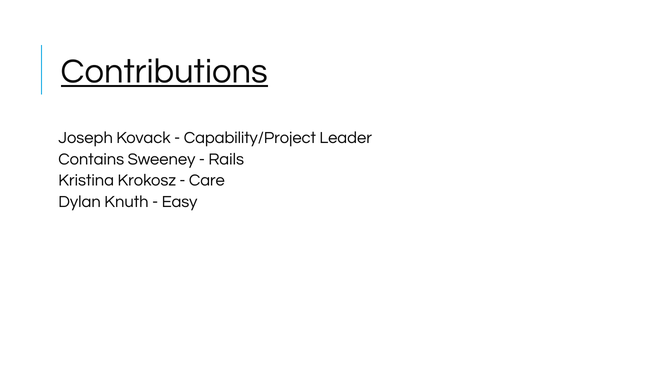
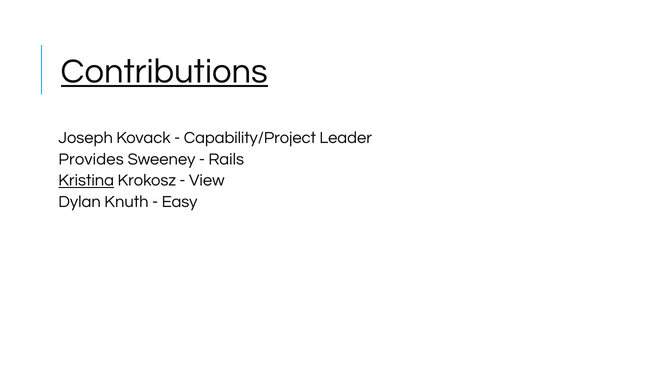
Contains: Contains -> Provides
Kristina underline: none -> present
Care: Care -> View
